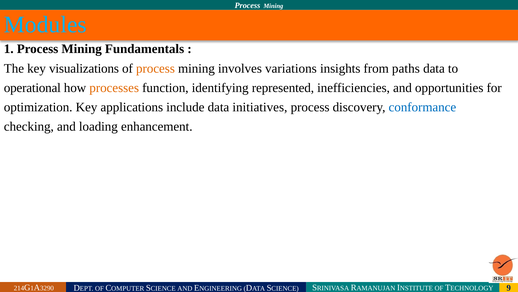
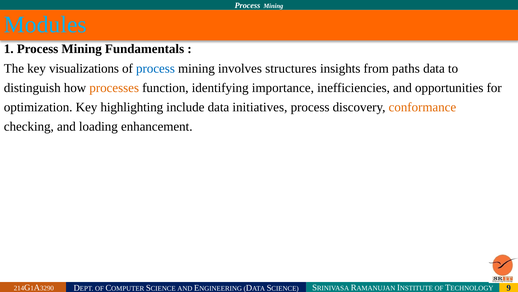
process at (155, 68) colour: orange -> blue
variations: variations -> structures
operational: operational -> distinguish
represented: represented -> importance
applications: applications -> highlighting
conformance colour: blue -> orange
